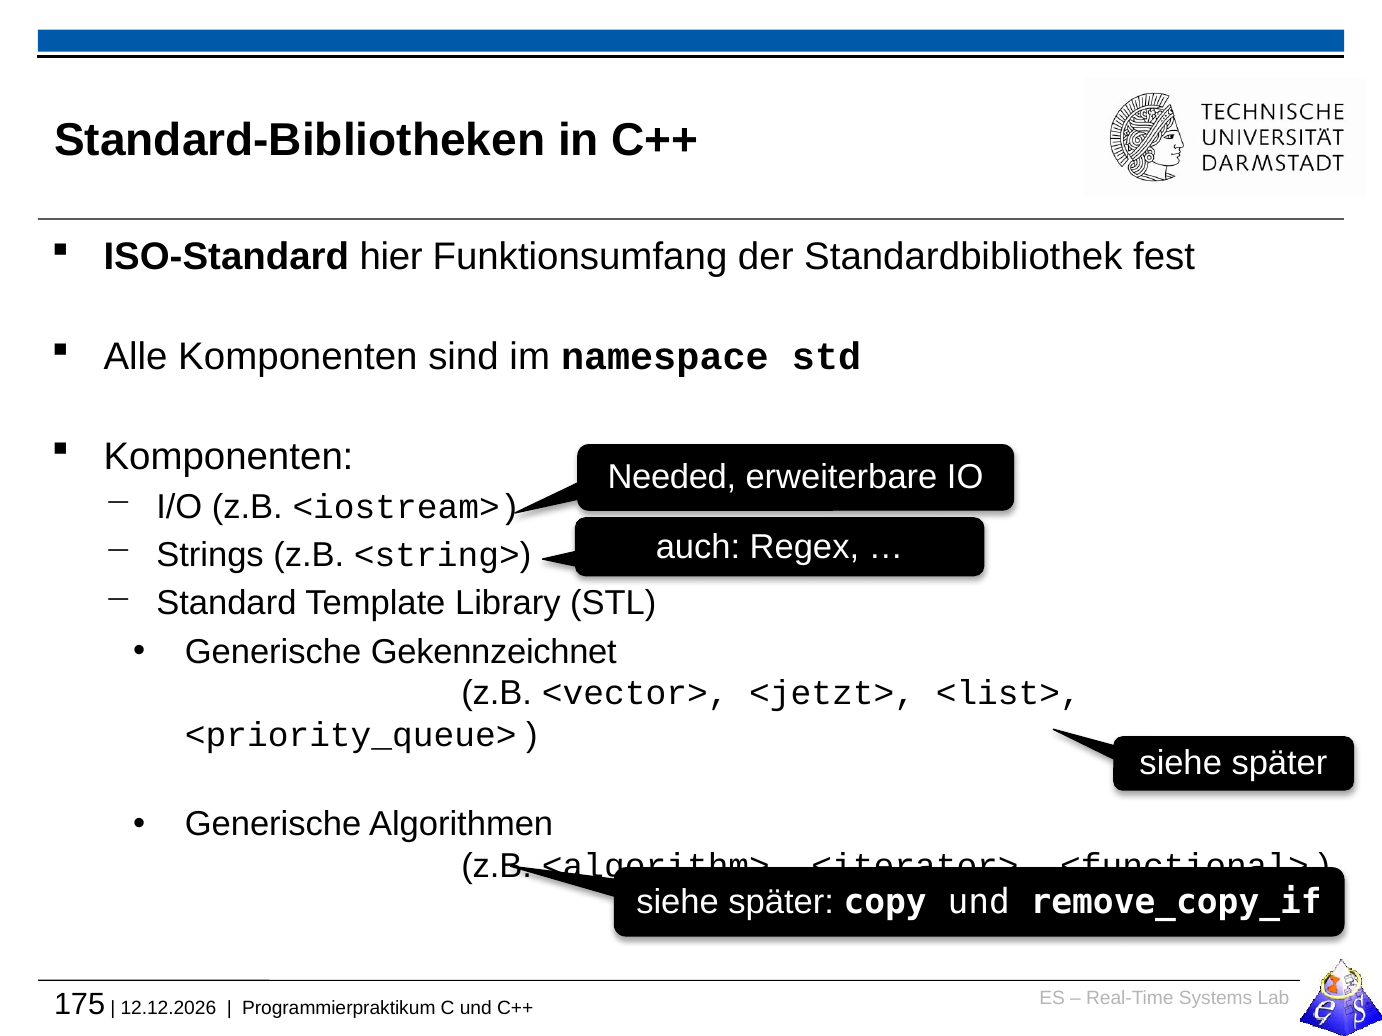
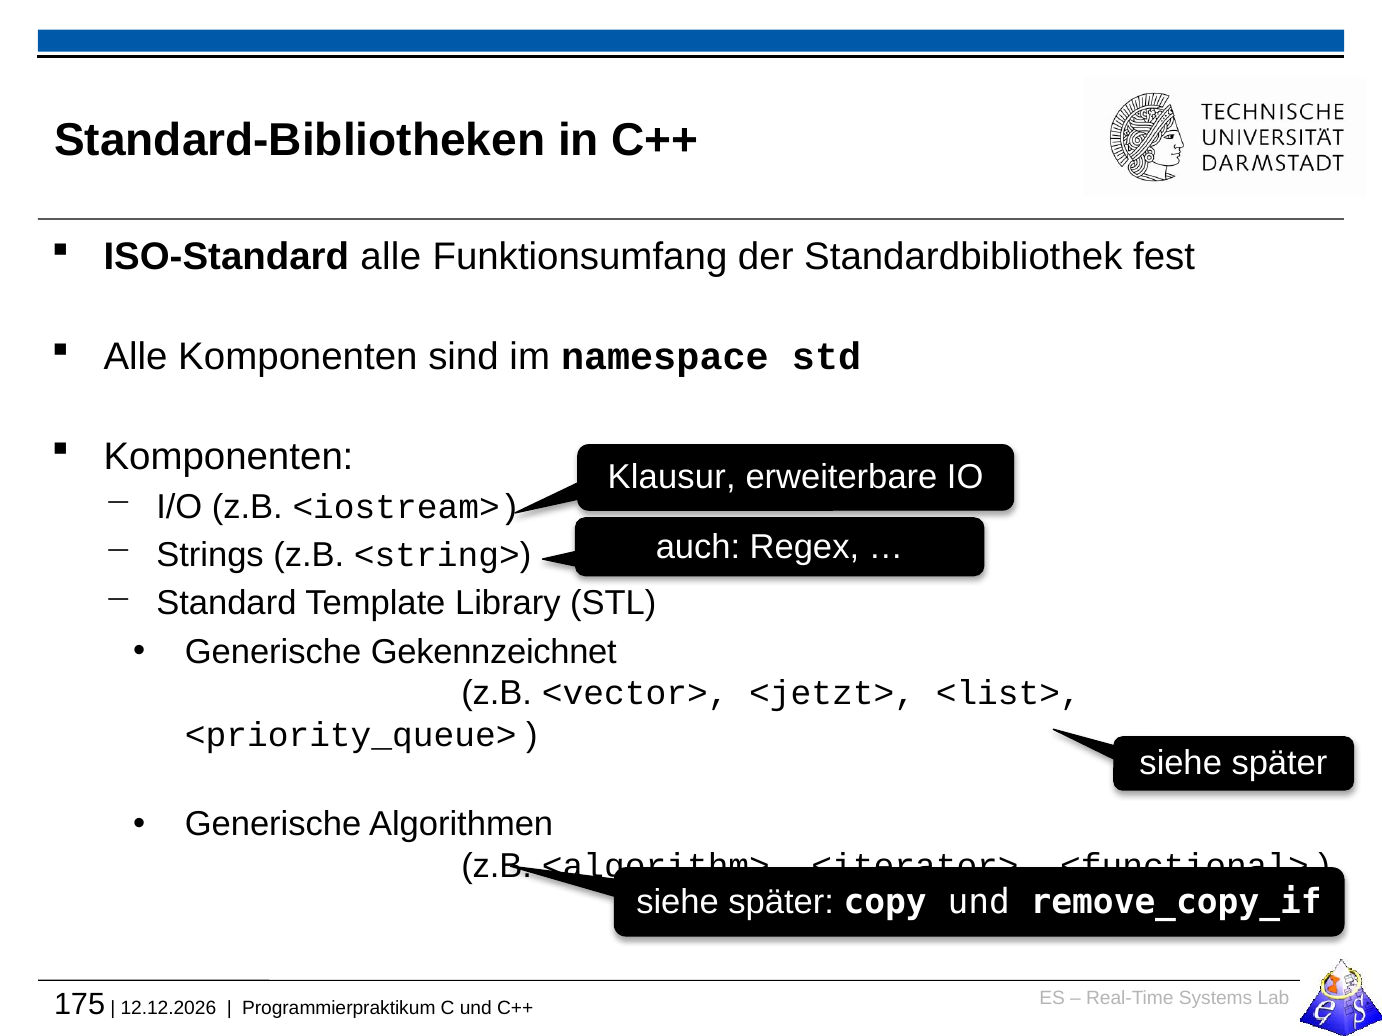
ISO-Standard hier: hier -> alle
Needed: Needed -> Klausur
